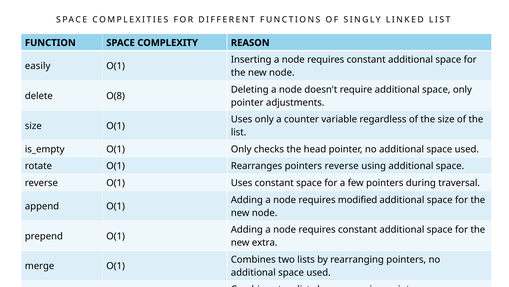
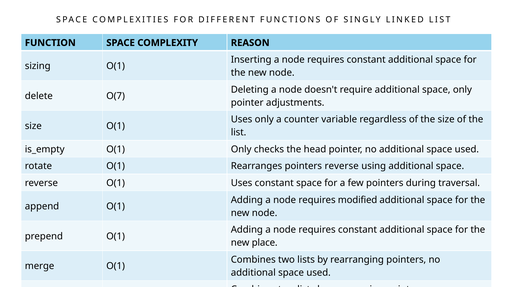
easily: easily -> sizing
O(8: O(8 -> O(7
extra: extra -> place
